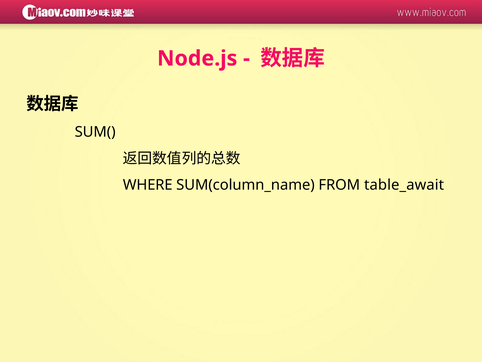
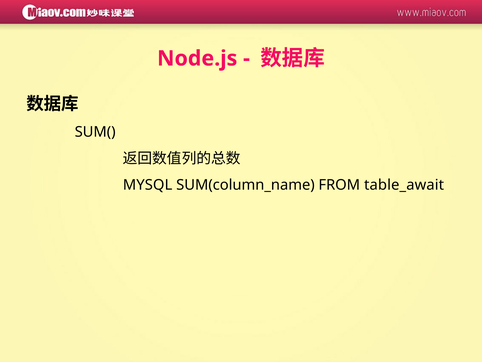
WHERE: WHERE -> MYSQL
